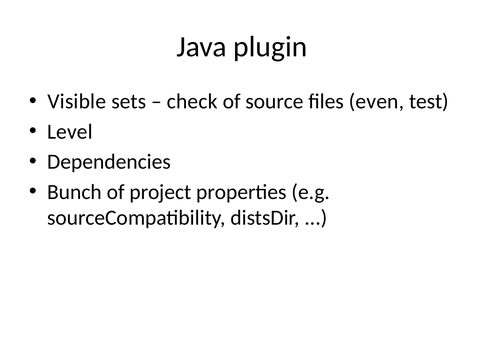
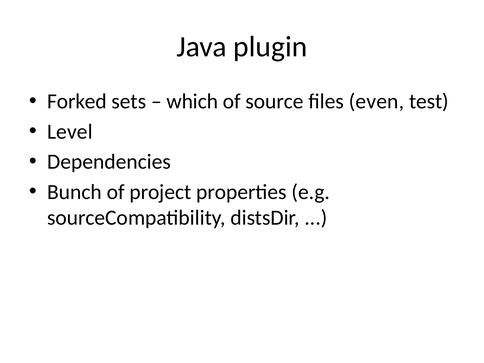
Visible: Visible -> Forked
check: check -> which
